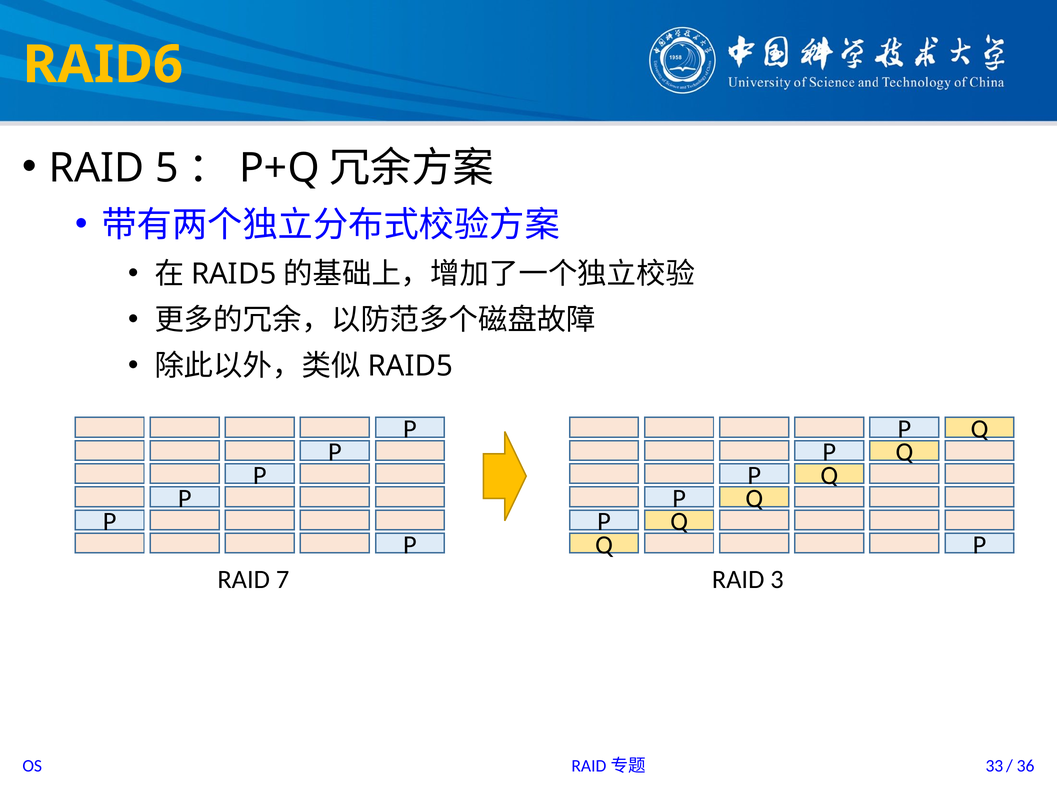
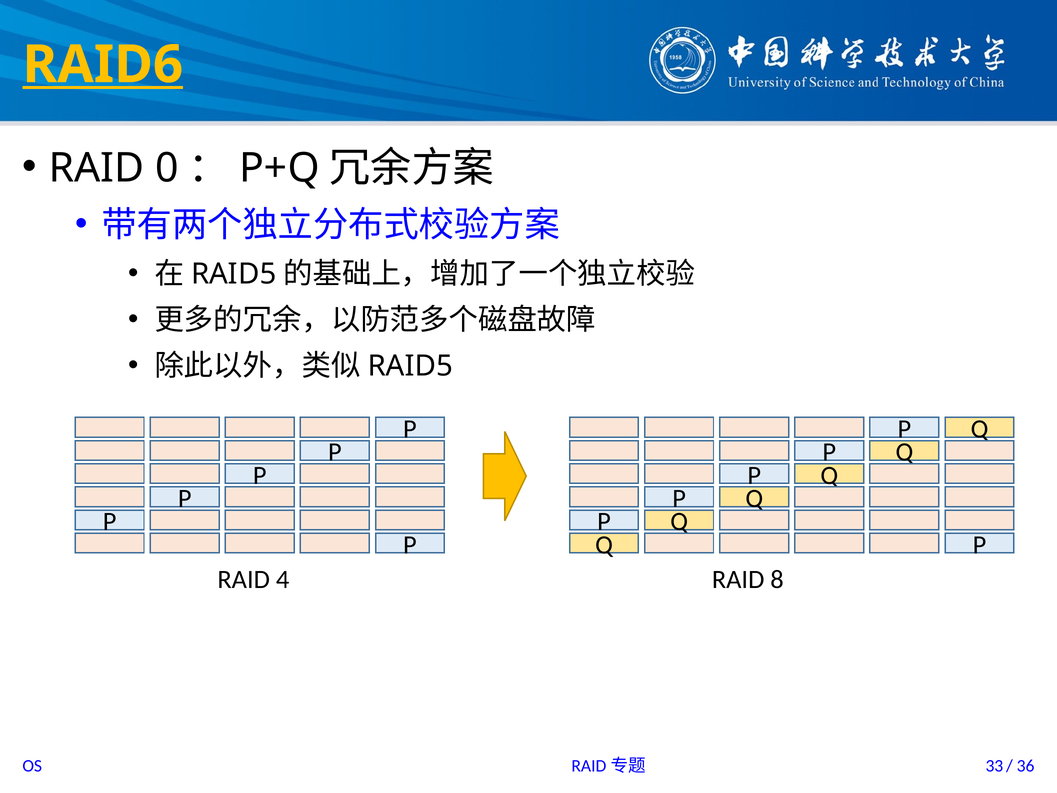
RAID6 underline: none -> present
5: 5 -> 0
7: 7 -> 4
3: 3 -> 8
